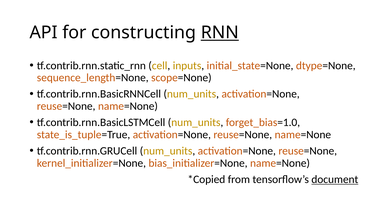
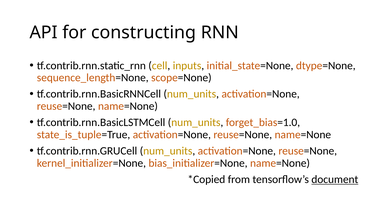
RNN underline: present -> none
